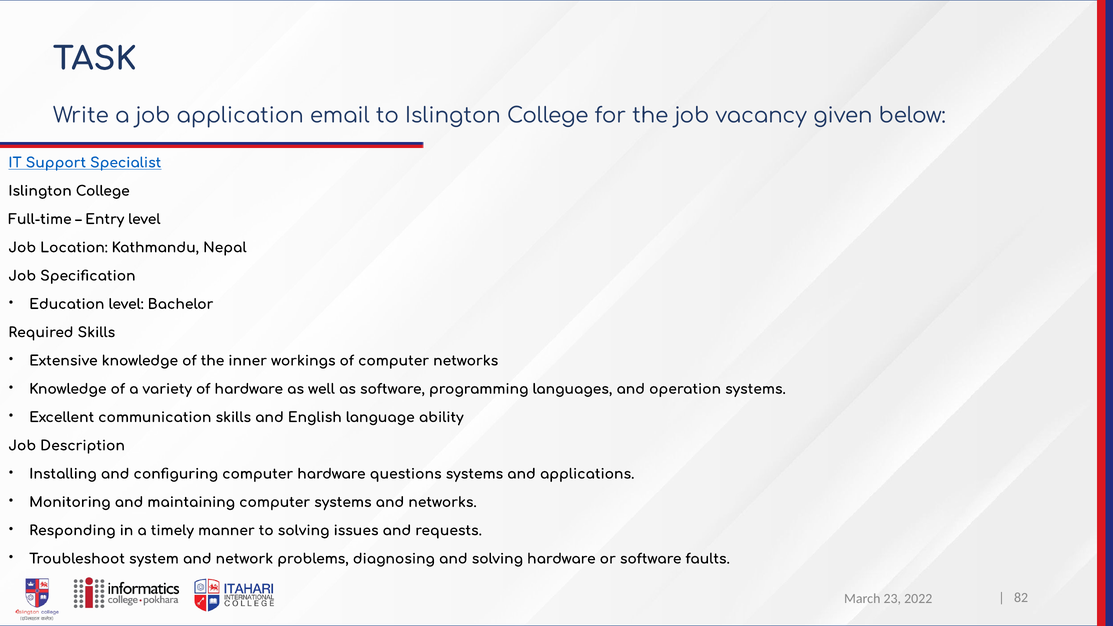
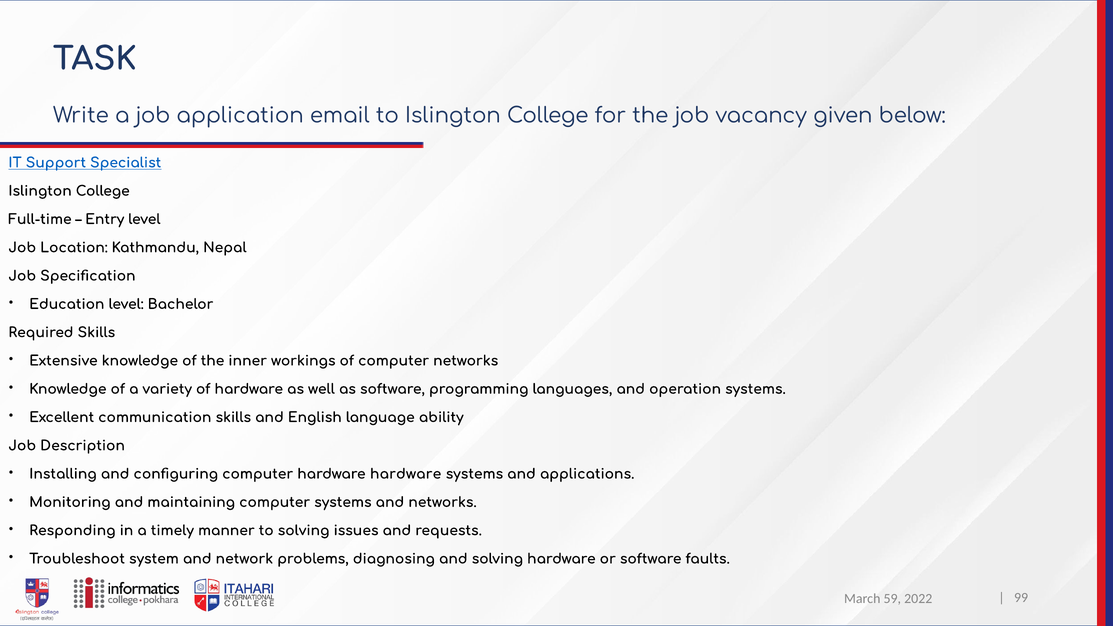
hardware questions: questions -> hardware
23: 23 -> 59
82: 82 -> 99
